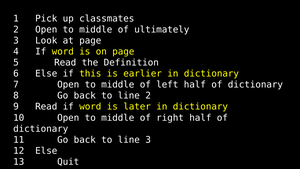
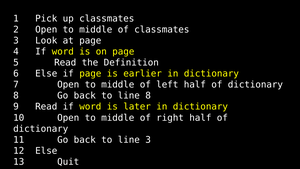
of ultimately: ultimately -> classmates
if this: this -> page
line 2: 2 -> 8
